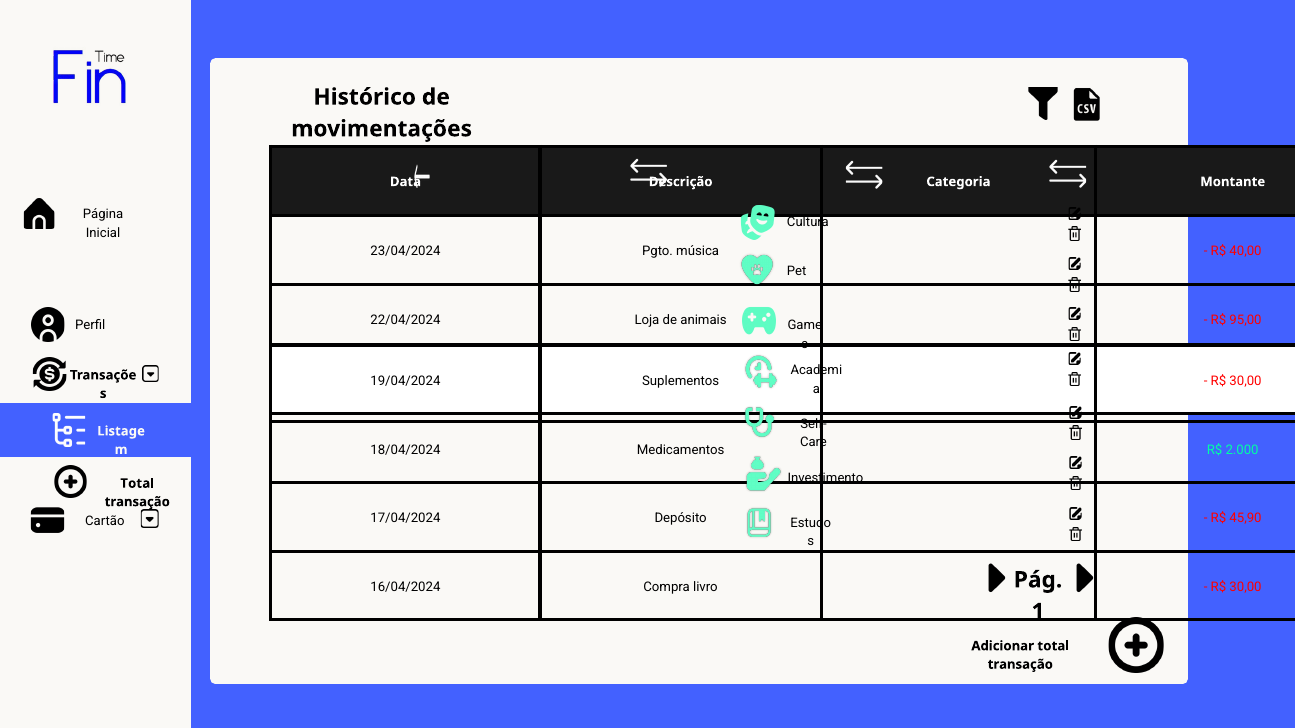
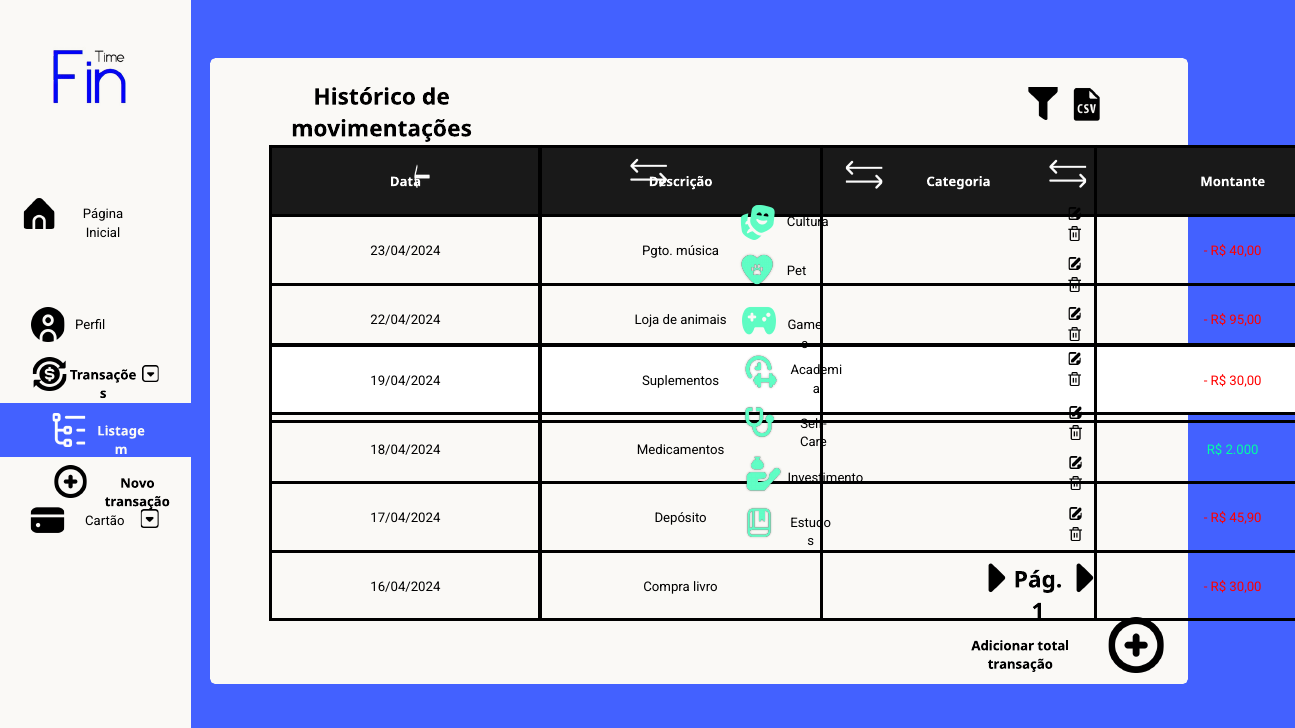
Total at (137, 484): Total -> Novo
